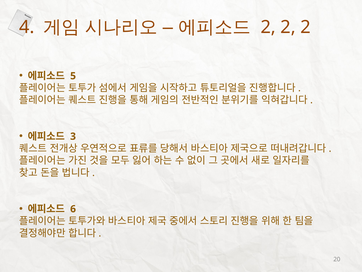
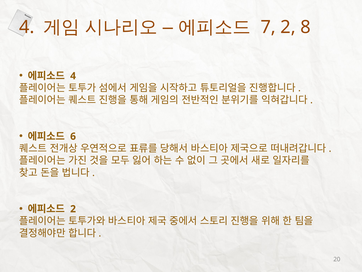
2 at (268, 27): 2 -> 7
2 at (306, 27): 2 -> 8
5 at (73, 76): 5 -> 4
3: 3 -> 6
6 at (73, 209): 6 -> 2
